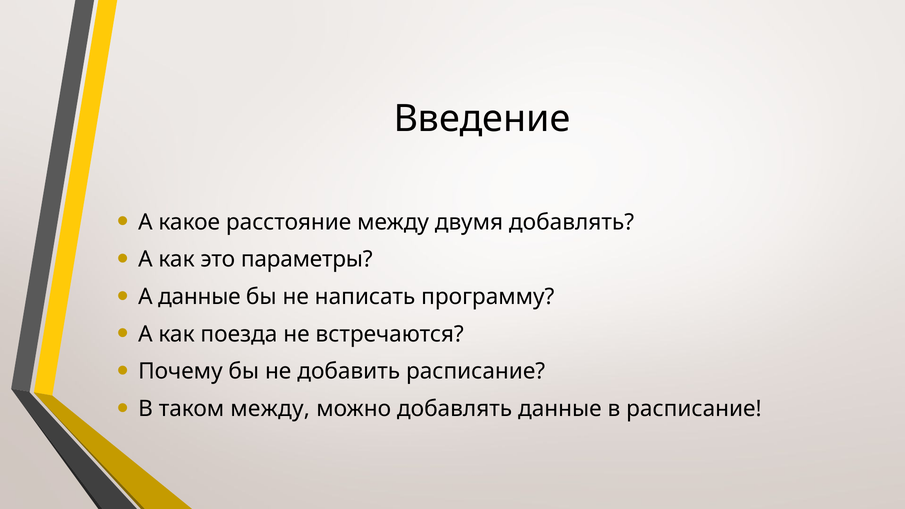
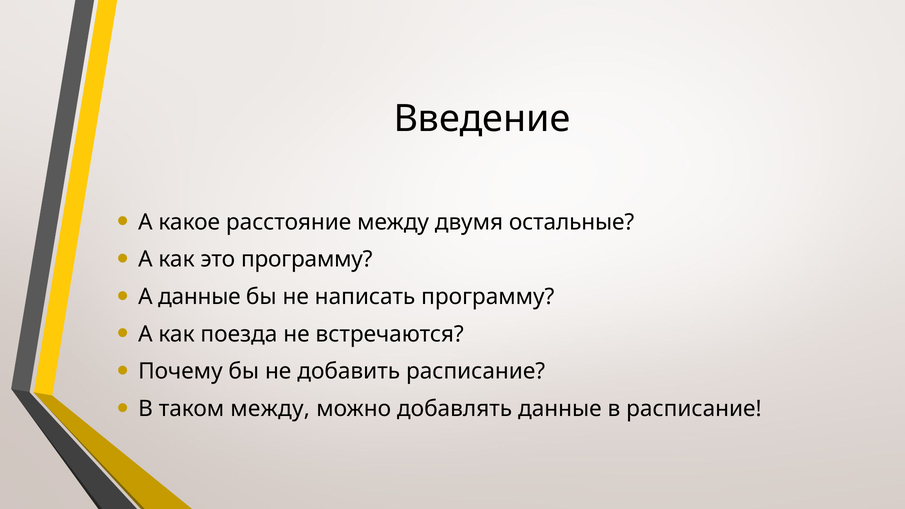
двумя добавлять: добавлять -> остальные
это параметры: параметры -> программу
